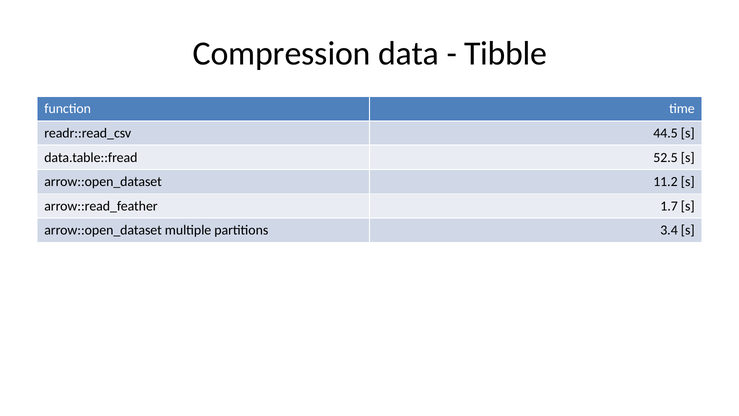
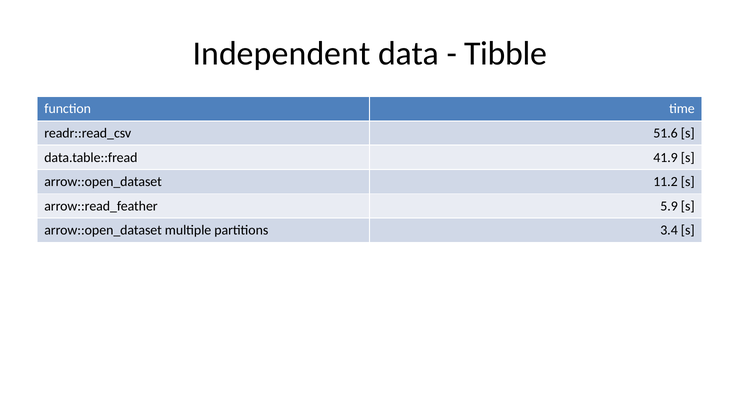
Compression: Compression -> Independent
44.5: 44.5 -> 51.6
52.5: 52.5 -> 41.9
1.7: 1.7 -> 5.9
